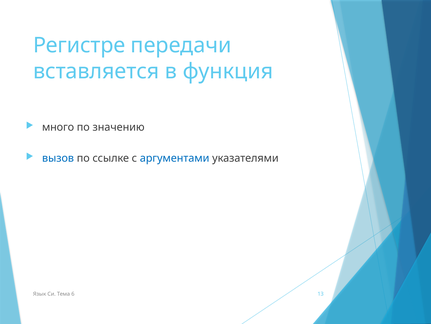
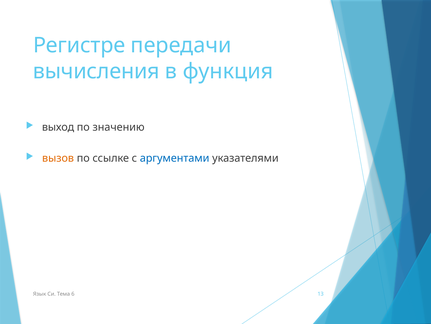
вставляется: вставляется -> вычисления
много: много -> выход
вызов colour: blue -> orange
